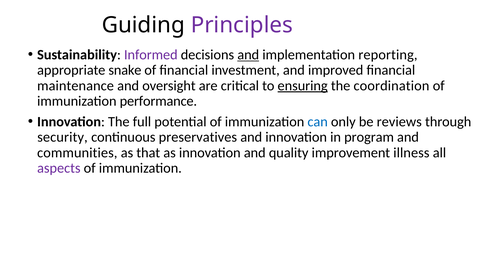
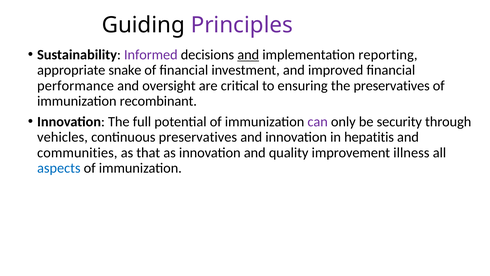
maintenance: maintenance -> performance
ensuring underline: present -> none
the coordination: coordination -> preservatives
performance: performance -> recombinant
can colour: blue -> purple
reviews: reviews -> security
security: security -> vehicles
program: program -> hepatitis
aspects colour: purple -> blue
